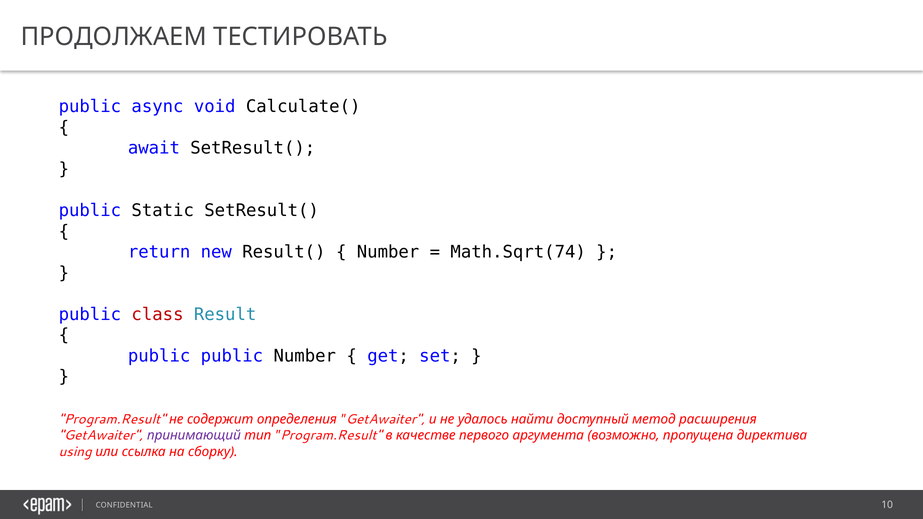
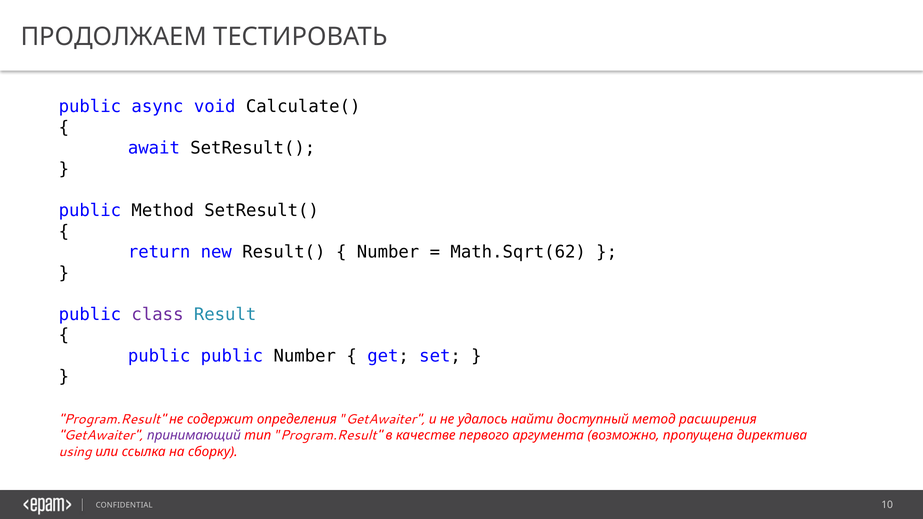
Static: Static -> Method
Math.Sqrt(74: Math.Sqrt(74 -> Math.Sqrt(62
class colour: red -> purple
